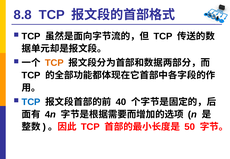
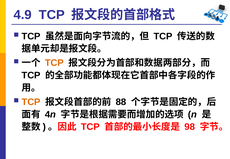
8.8: 8.8 -> 4.9
TCP at (31, 102) colour: blue -> orange
40: 40 -> 88
50: 50 -> 98
